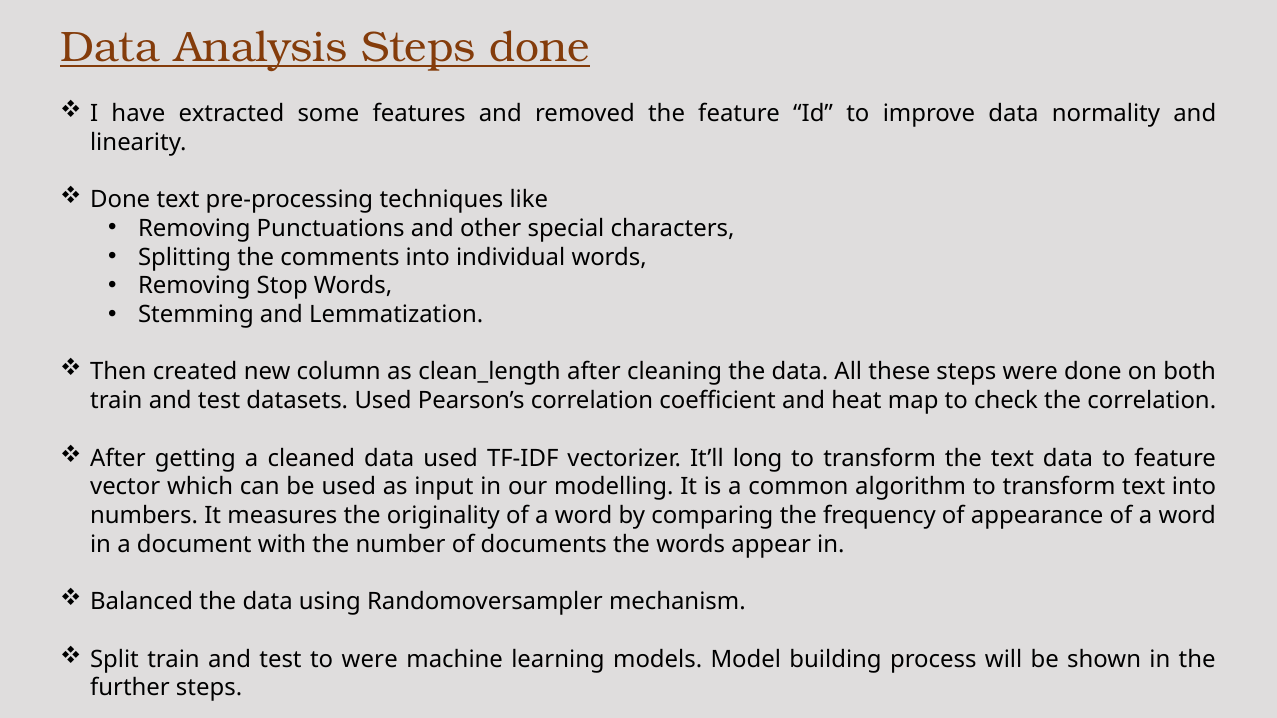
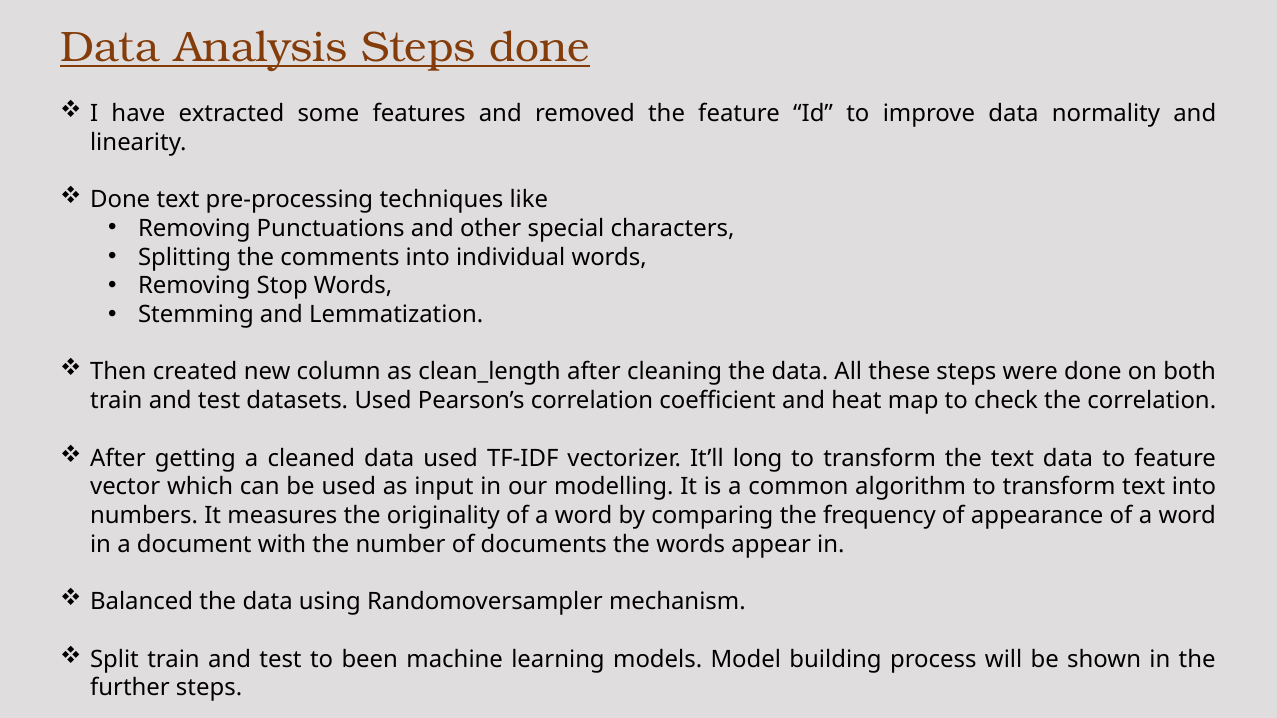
to were: were -> been
